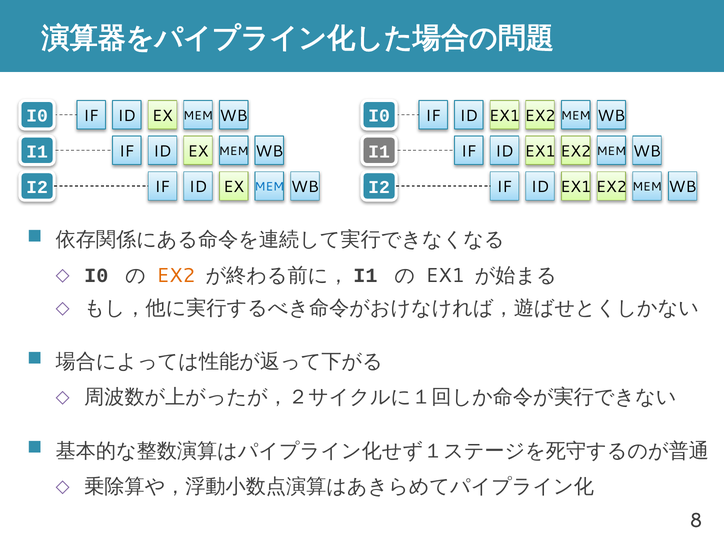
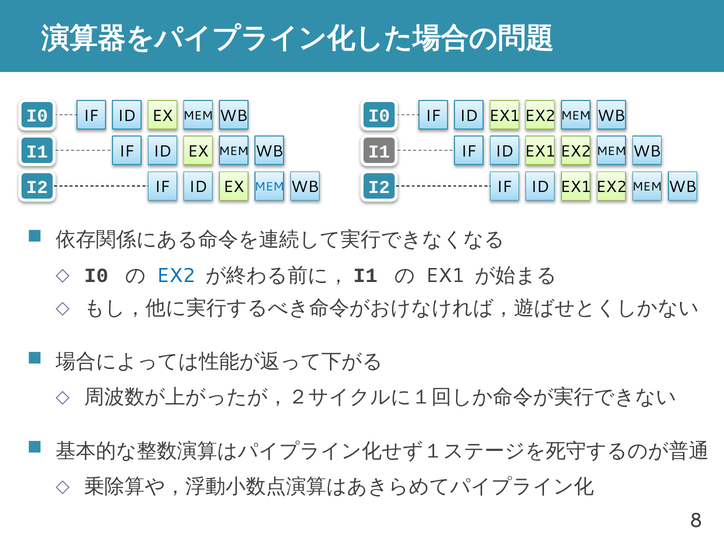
EX2 at (176, 275) colour: orange -> blue
